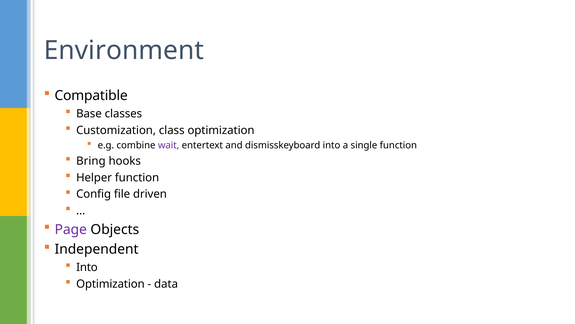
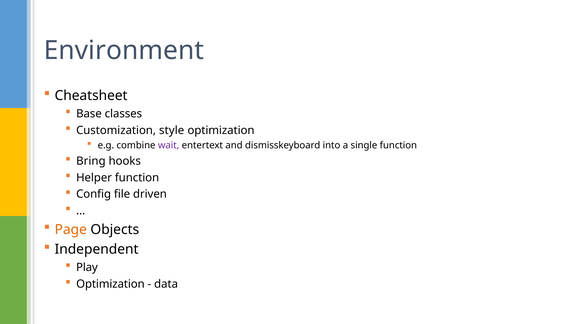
Compatible: Compatible -> Cheatsheet
class: class -> style
Page colour: purple -> orange
Into at (87, 267): Into -> Play
